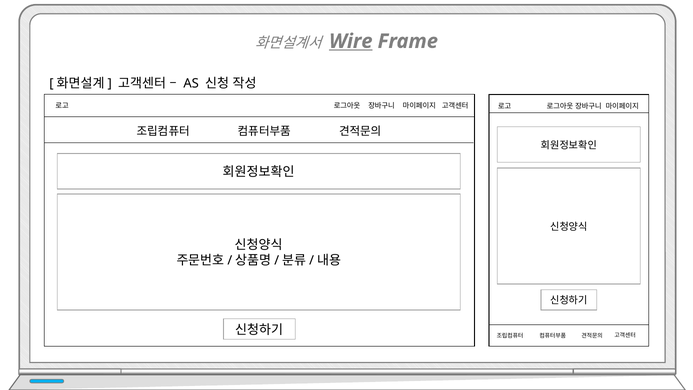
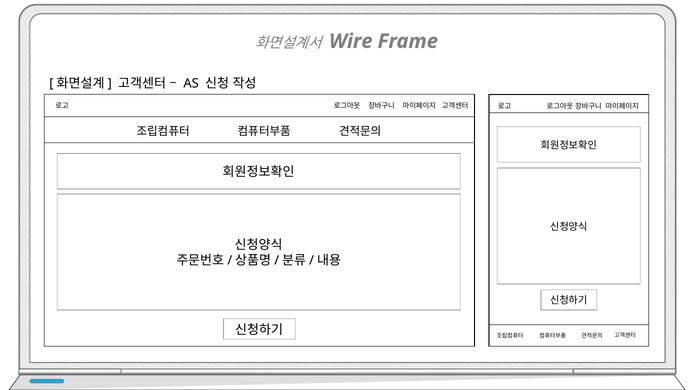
Wire underline: present -> none
